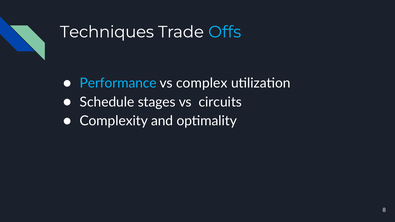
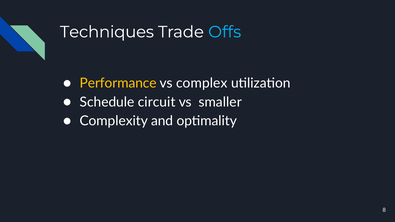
Performance colour: light blue -> yellow
stages: stages -> circuit
circuits: circuits -> smaller
